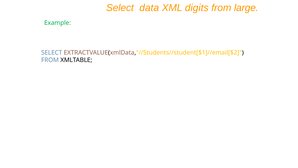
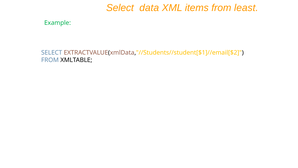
digits: digits -> items
large: large -> least
